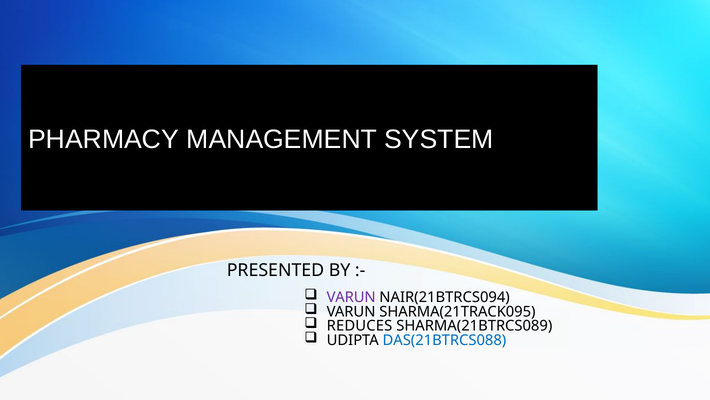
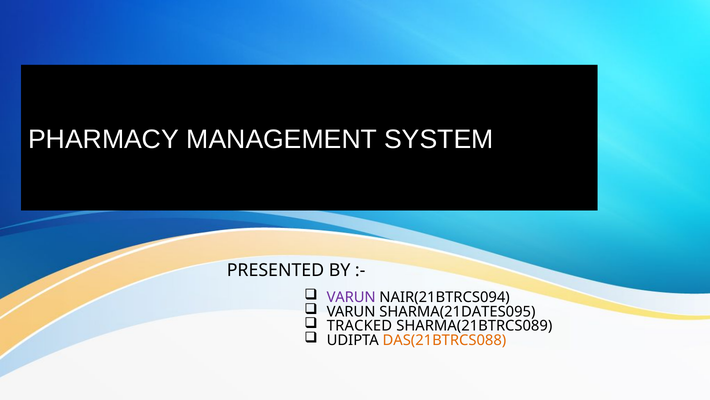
SHARMA(21TRACK095: SHARMA(21TRACK095 -> SHARMA(21DATES095
REDUCES: REDUCES -> TRACKED
DAS(21BTRCS088 colour: blue -> orange
